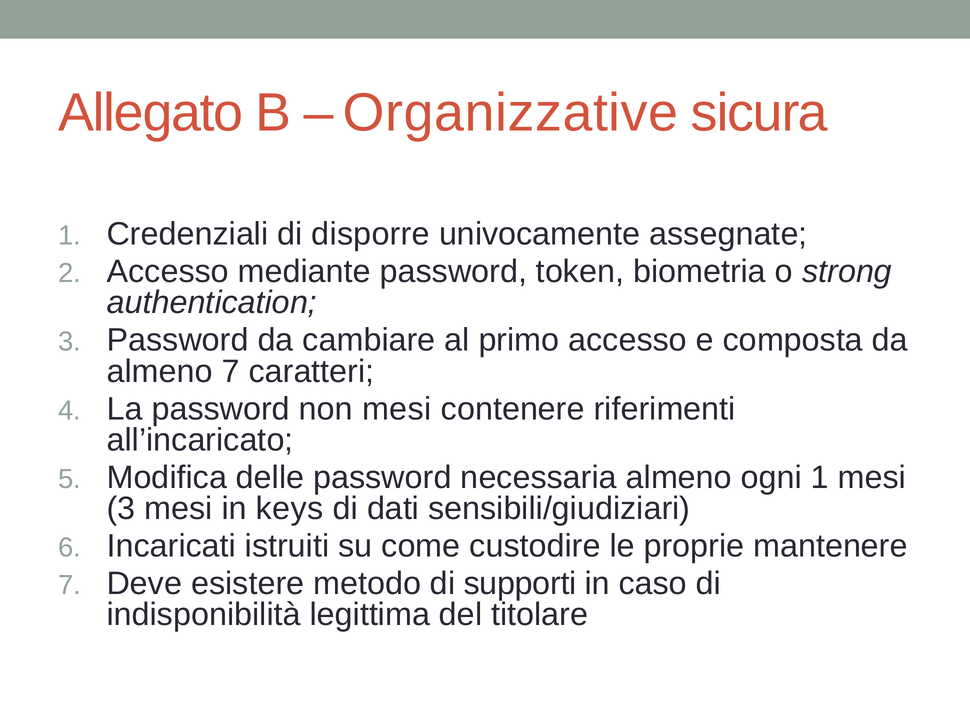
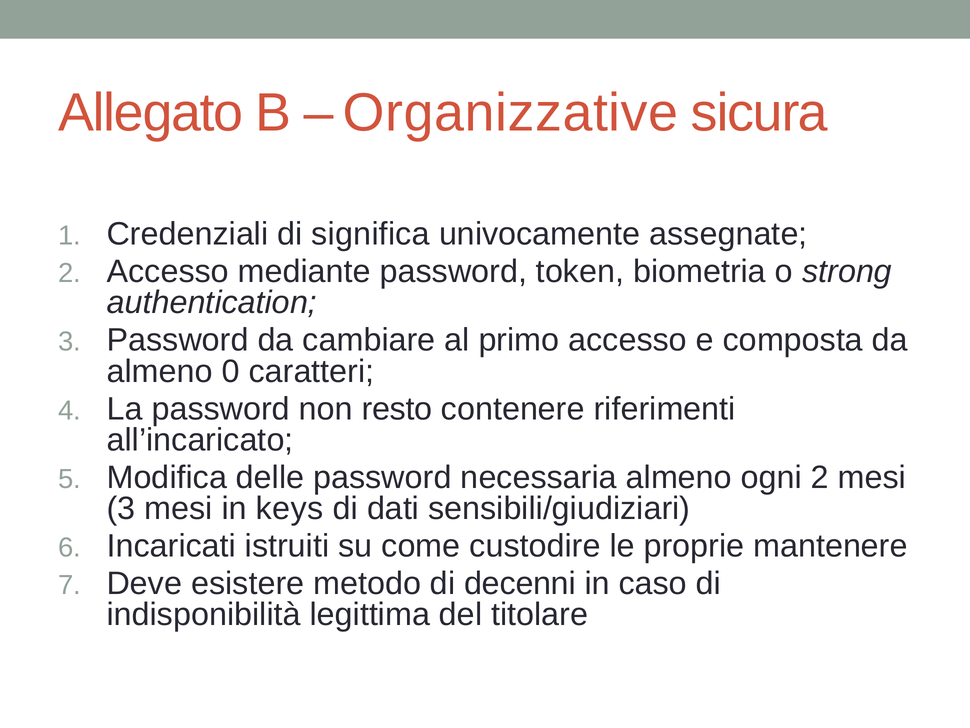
disporre: disporre -> significa
almeno 7: 7 -> 0
non mesi: mesi -> resto
ogni 1: 1 -> 2
supporti: supporti -> decenni
